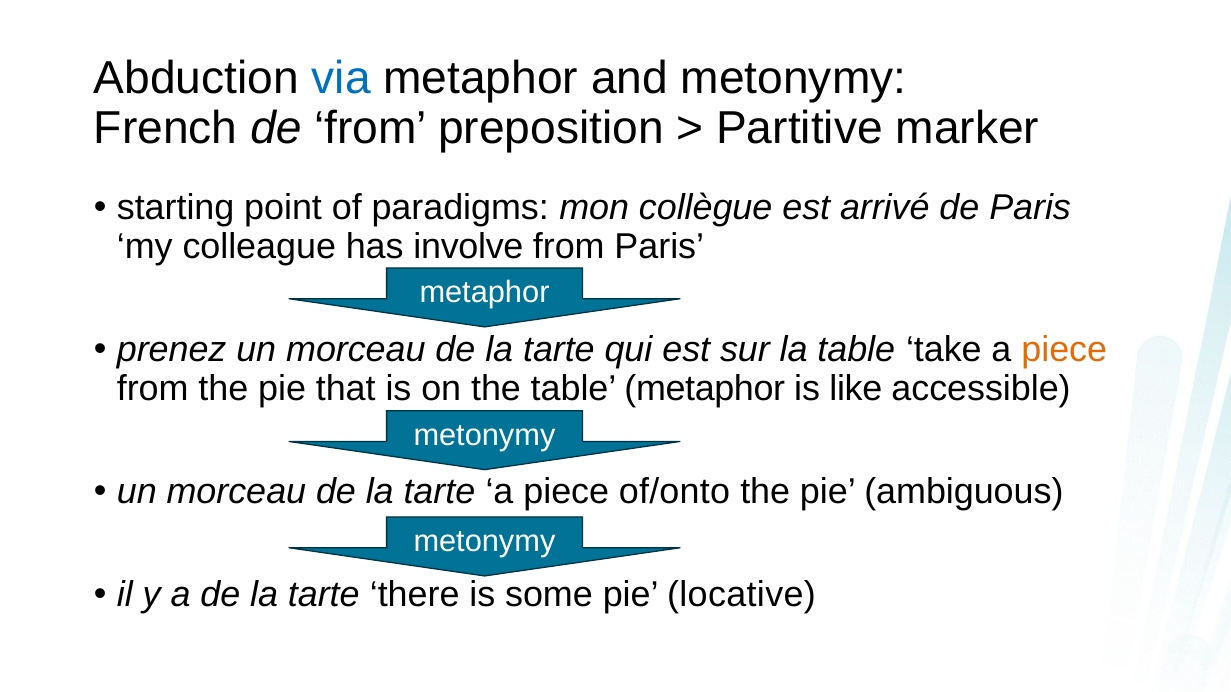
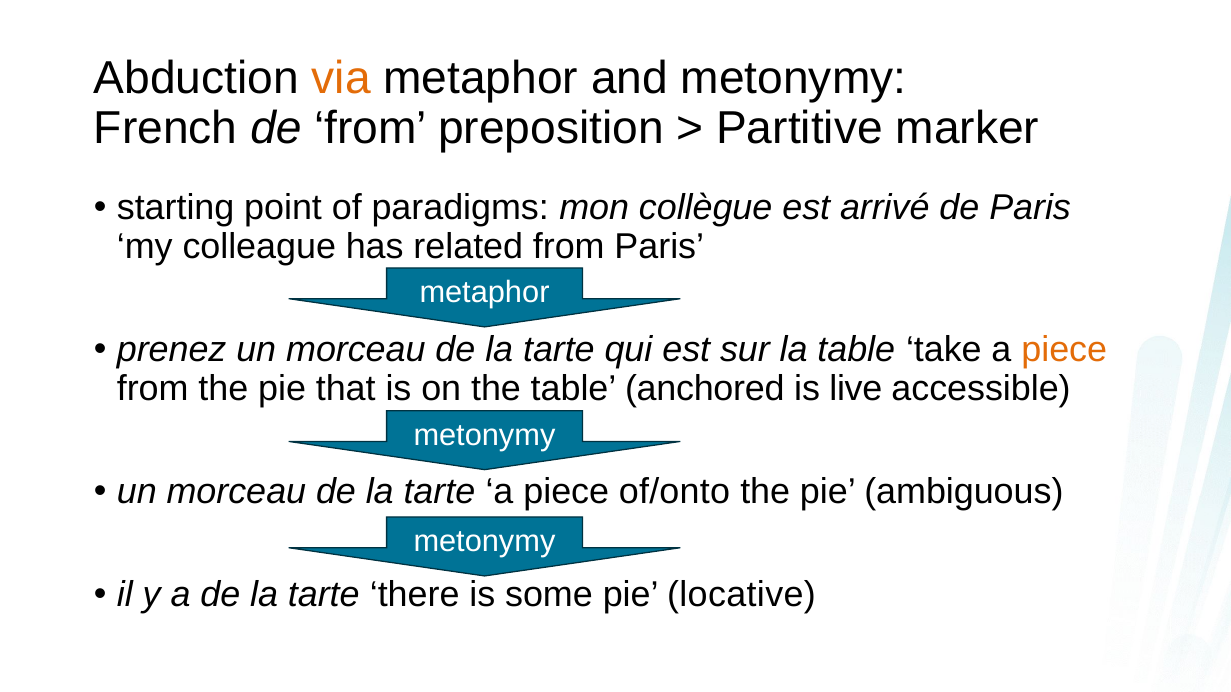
via colour: blue -> orange
involve: involve -> related
table metaphor: metaphor -> anchored
like: like -> live
